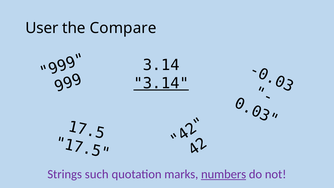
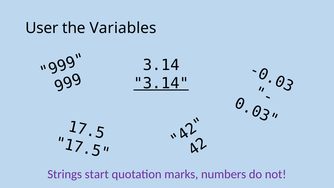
Compare: Compare -> Variables
such: such -> start
numbers underline: present -> none
